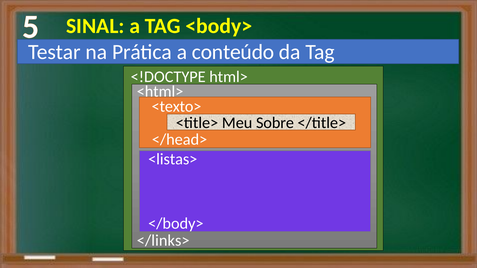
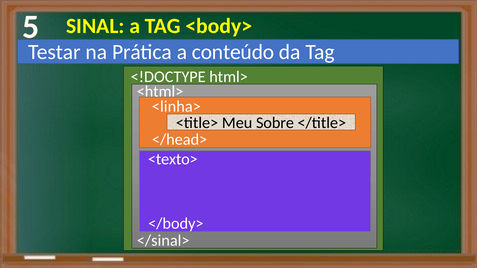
<texto>: <texto> -> <linha>
<listas>: <listas> -> <texto>
</links>: </links> -> </sinal>
